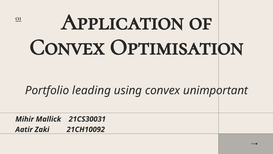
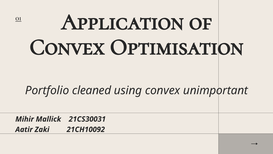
leading: leading -> cleaned
